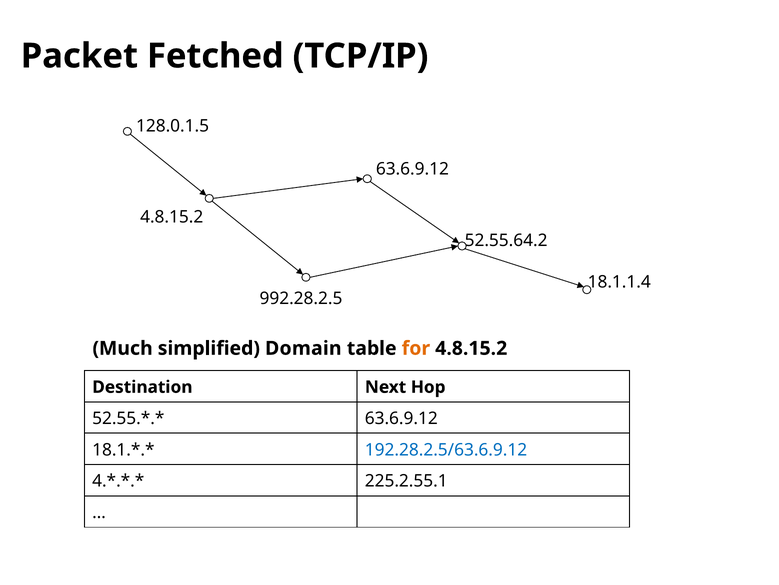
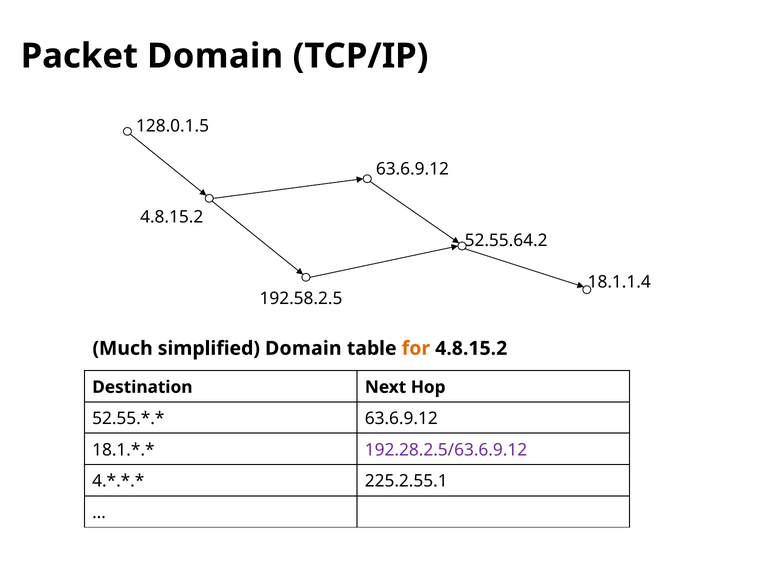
Packet Fetched: Fetched -> Domain
992.28.2.5: 992.28.2.5 -> 192.58.2.5
192.28.2.5/63.6.9.12 colour: blue -> purple
